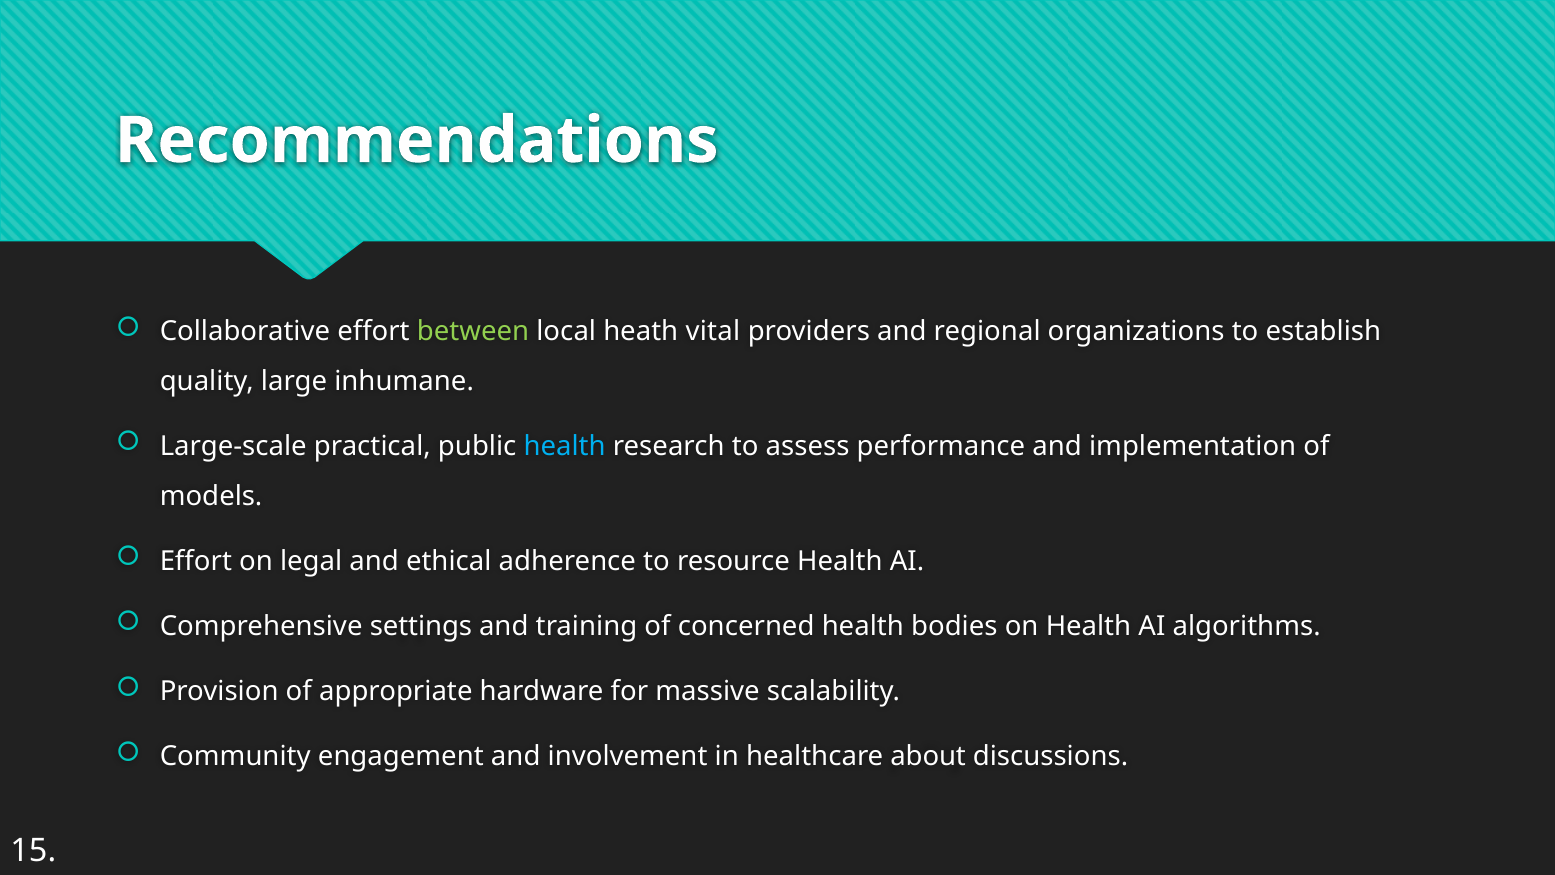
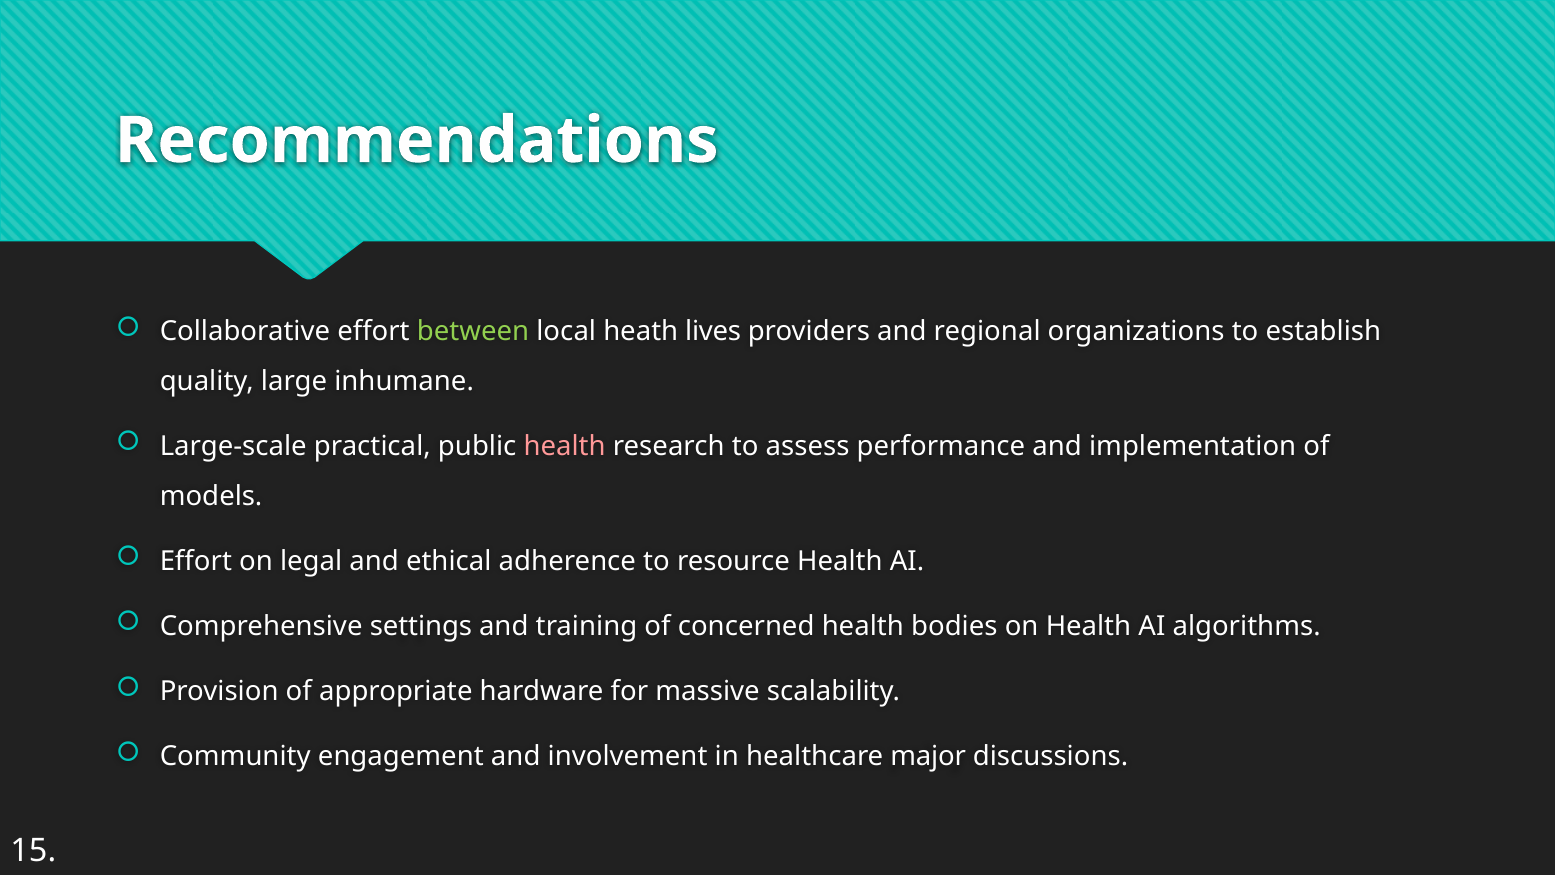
vital: vital -> lives
health at (565, 446) colour: light blue -> pink
about: about -> major
